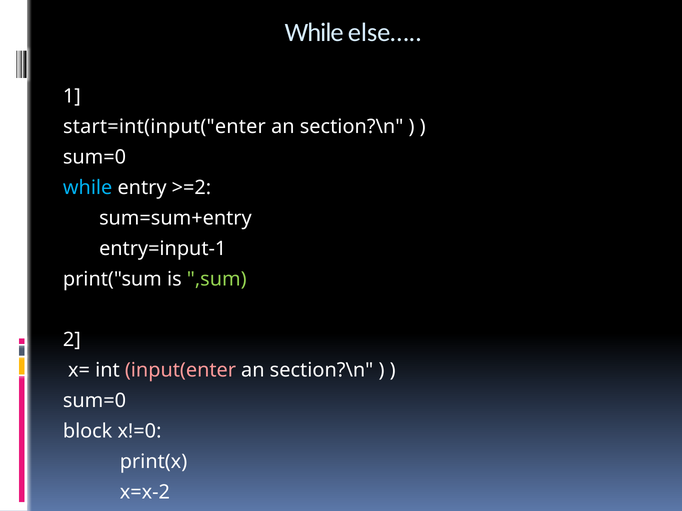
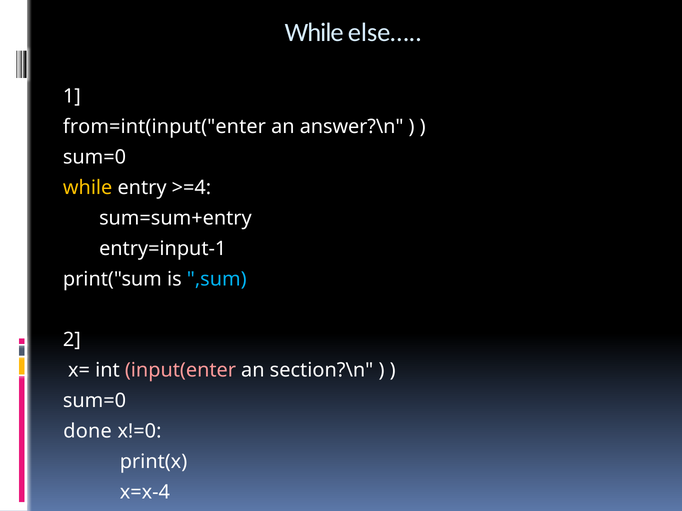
start=int(input("enter: start=int(input("enter -> from=int(input("enter
section?\n at (352, 127): section?\n -> answer?\n
while at (88, 188) colour: light blue -> yellow
>=2: >=2 -> >=4
,sum colour: light green -> light blue
block: block -> done
x=x-2: x=x-2 -> x=x-4
